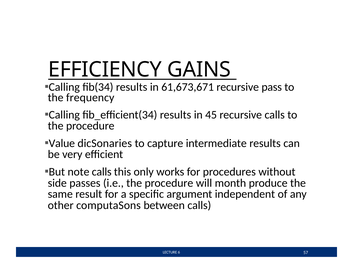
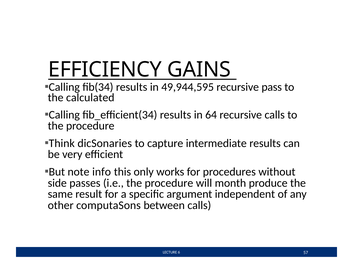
61,673,671: 61,673,671 -> 49,944,595
frequency: frequency -> calculated
45: 45 -> 64
Value: Value -> Think
note calls: calls -> info
